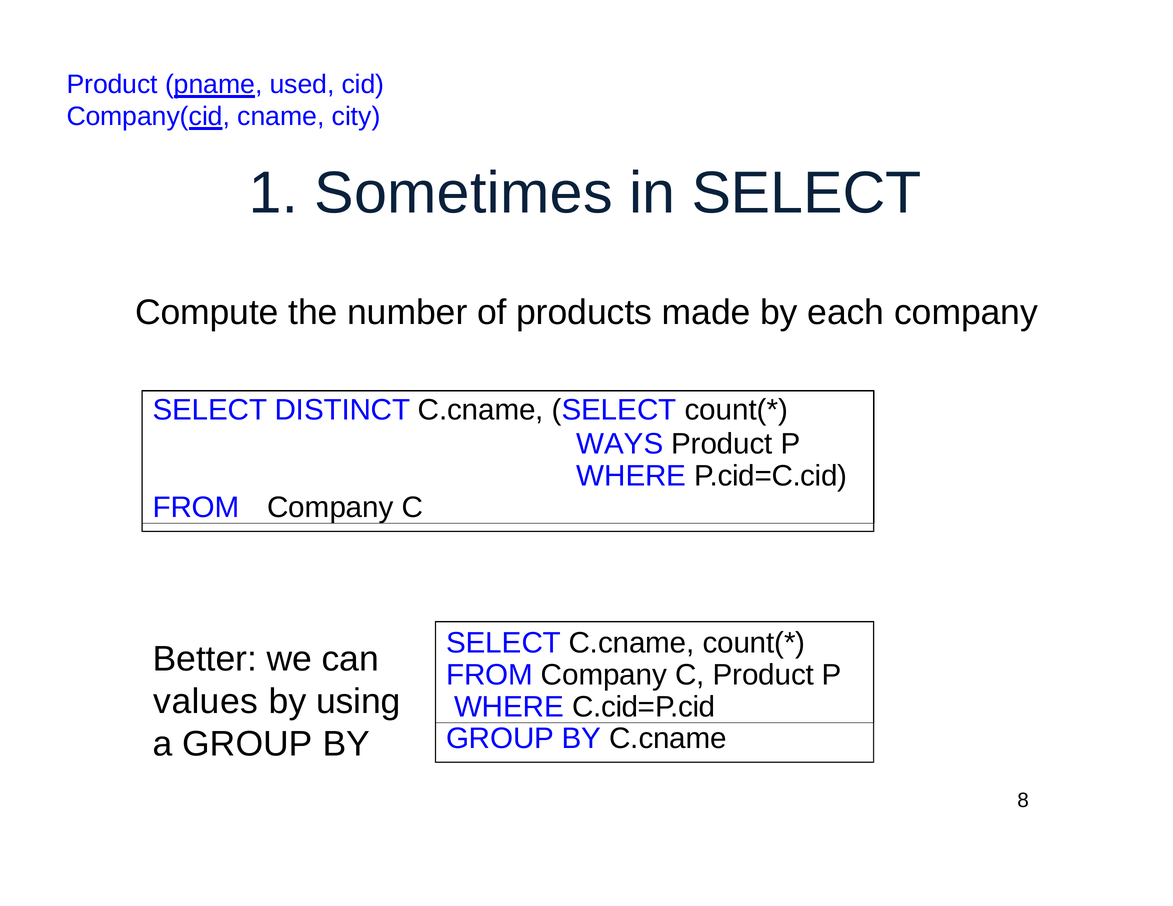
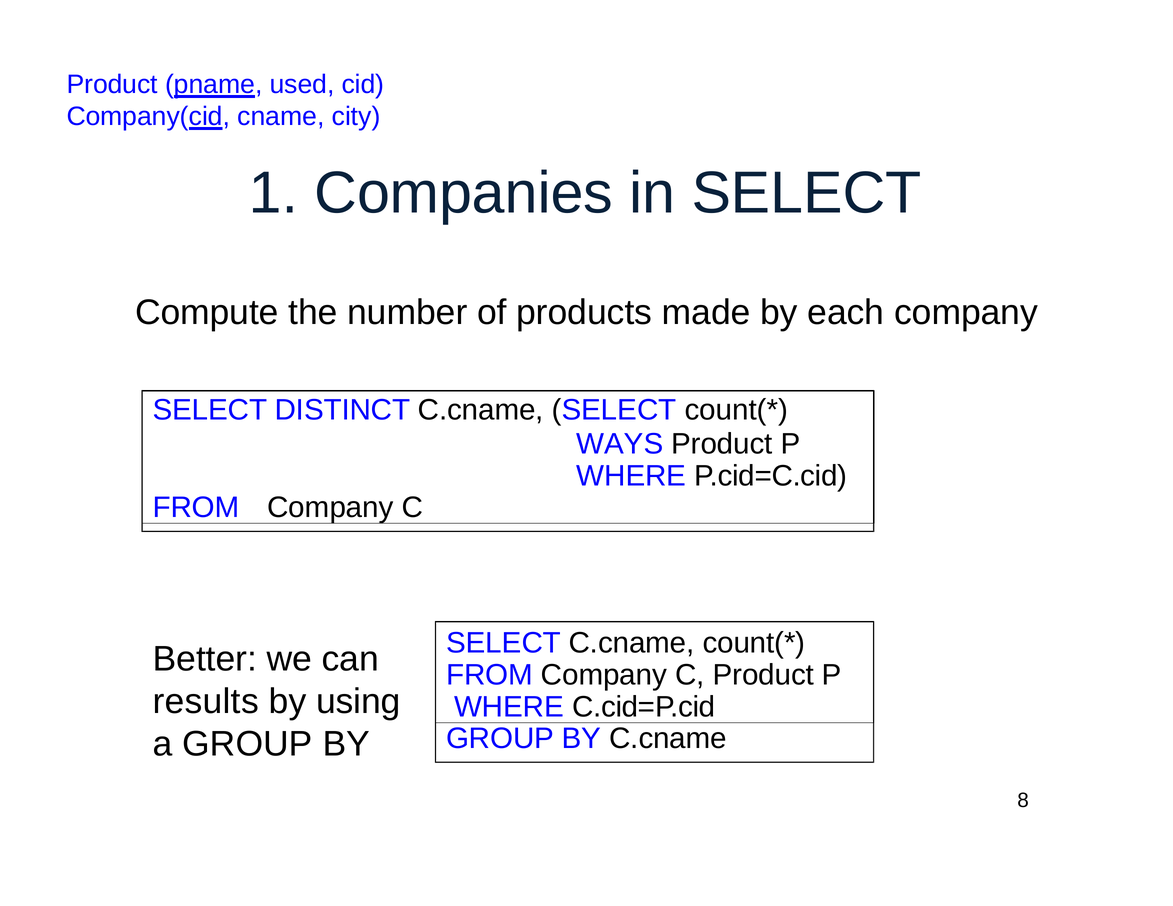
Sometimes: Sometimes -> Companies
values: values -> results
